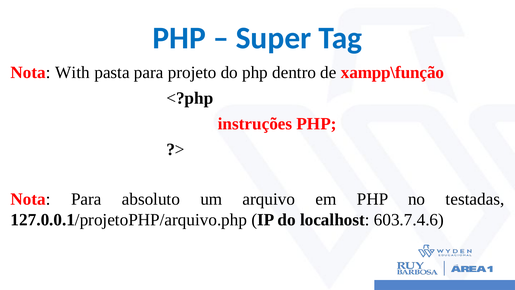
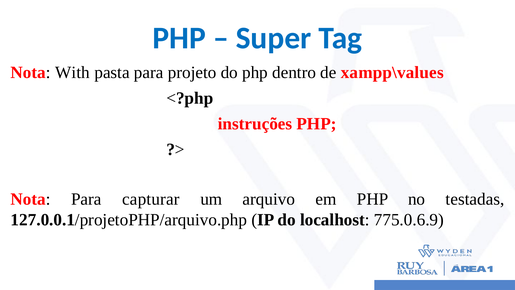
xampp\função: xampp\função -> xampp\values
absoluto: absoluto -> capturar
603.7.4.6: 603.7.4.6 -> 775.0.6.9
